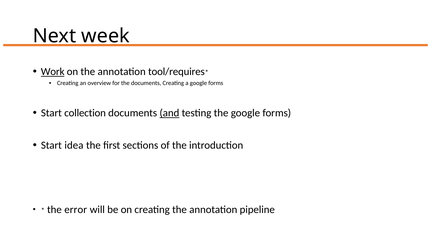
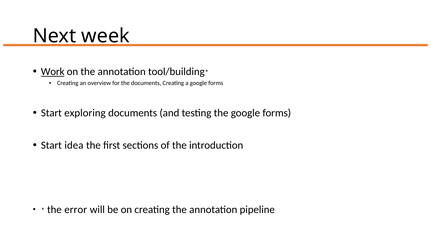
tool/requires: tool/requires -> tool/building
collection: collection -> exploring
and underline: present -> none
